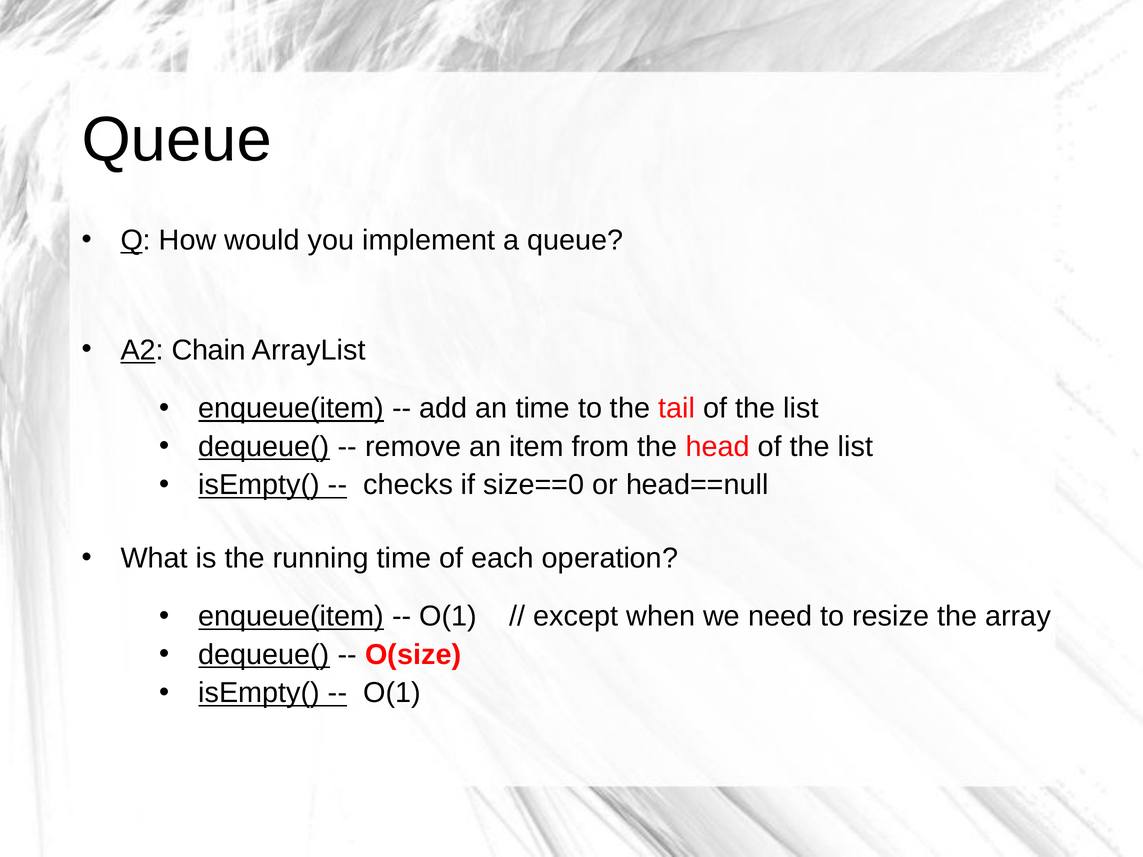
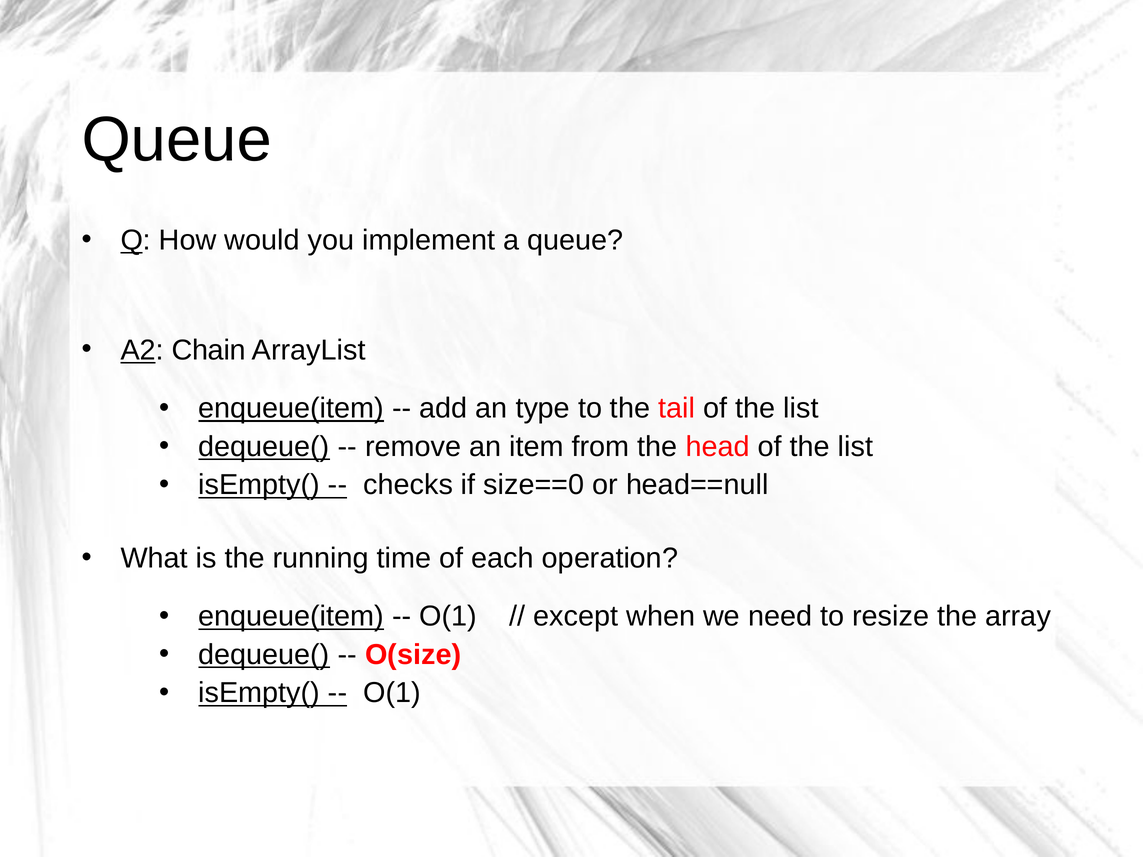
an time: time -> type
